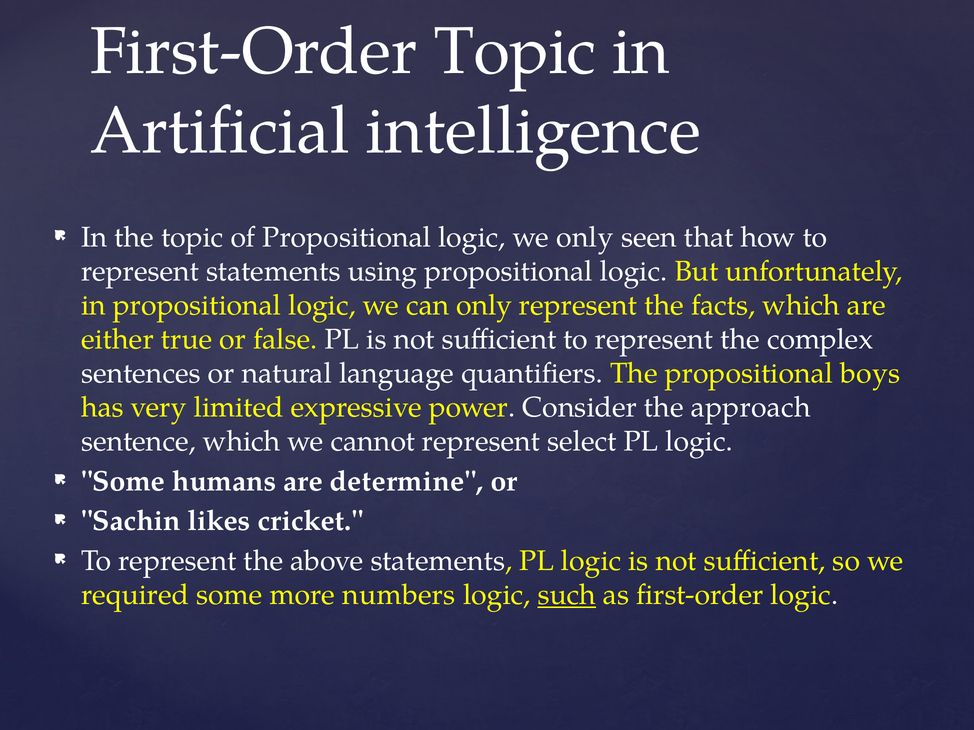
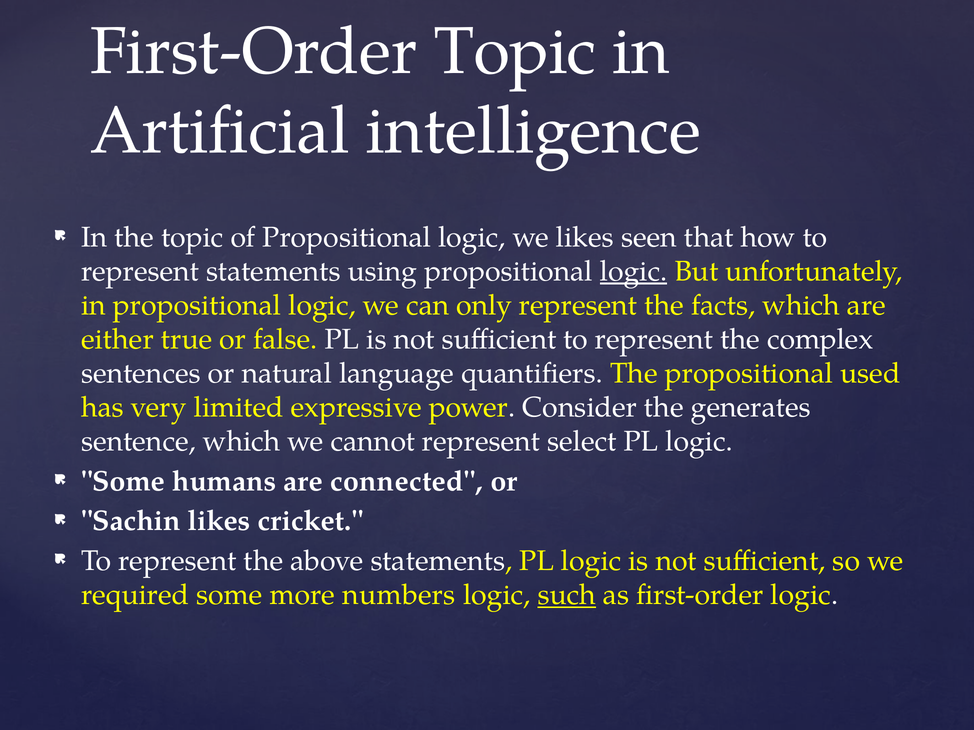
we only: only -> likes
logic at (634, 271) underline: none -> present
boys: boys -> used
approach: approach -> generates
determine: determine -> connected
